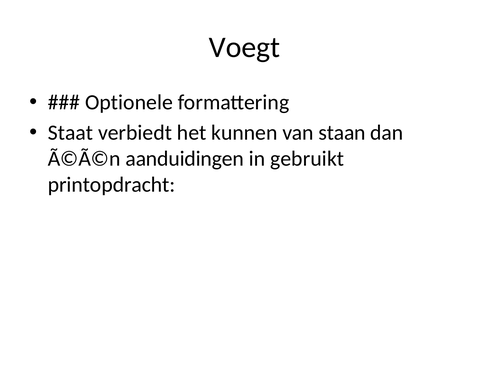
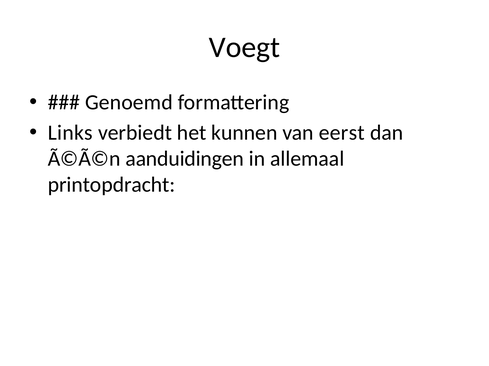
Optionele: Optionele -> Genoemd
Staat: Staat -> Links
staan: staan -> eerst
gebruikt: gebruikt -> allemaal
